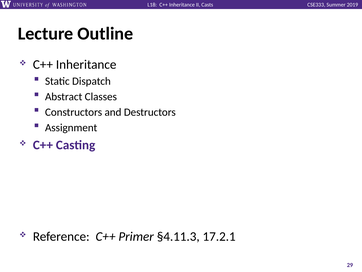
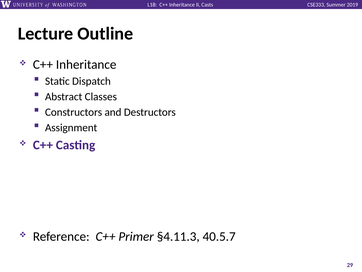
17.2.1: 17.2.1 -> 40.5.7
